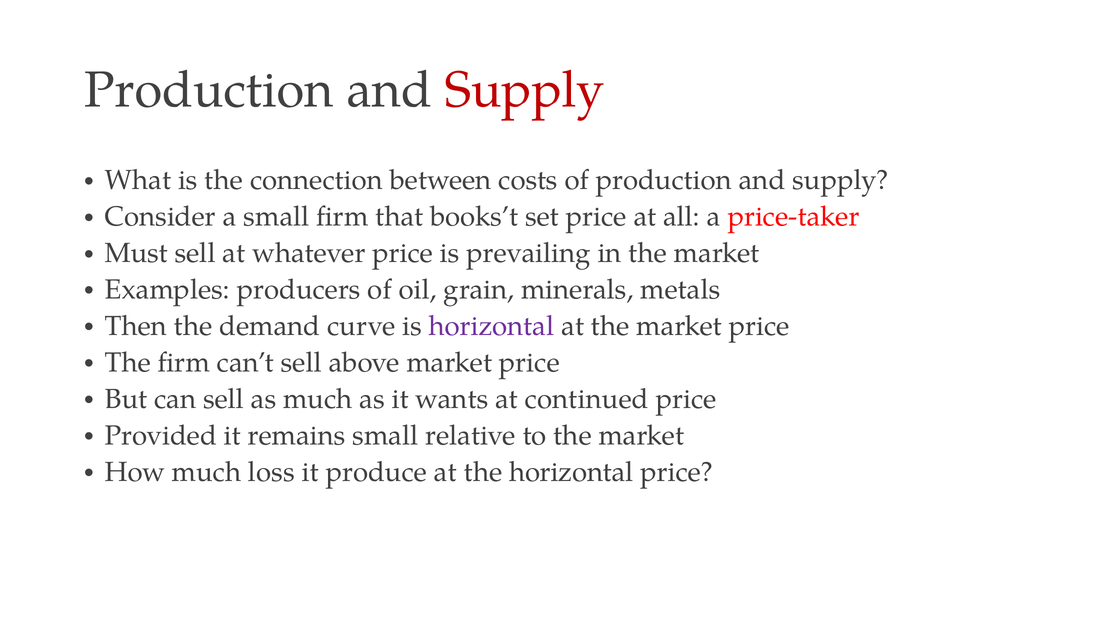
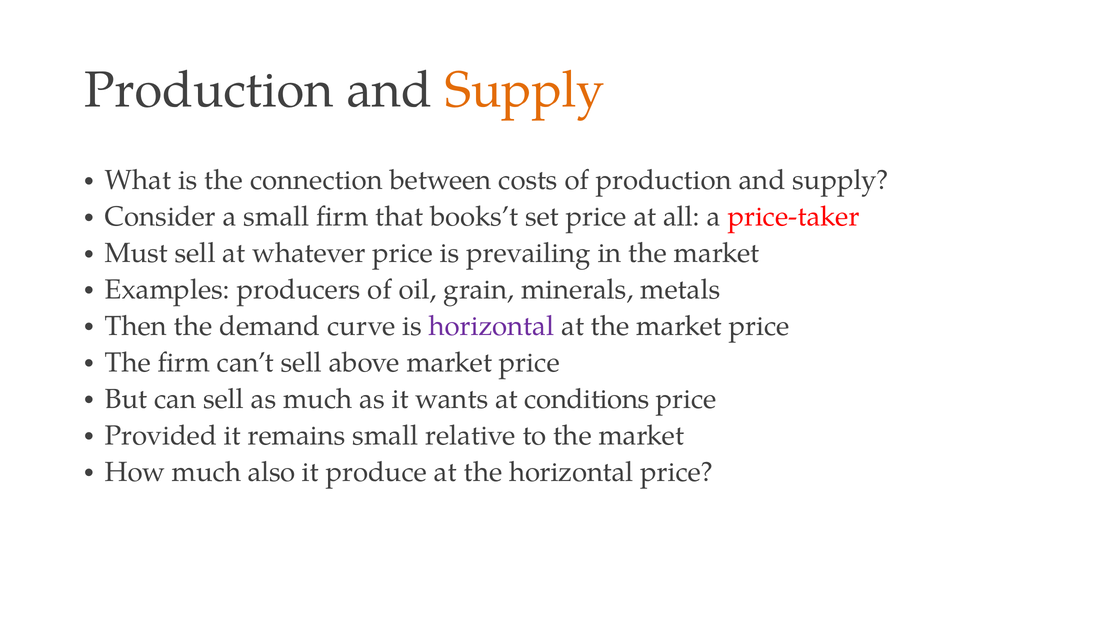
Supply at (525, 90) colour: red -> orange
continued: continued -> conditions
loss: loss -> also
